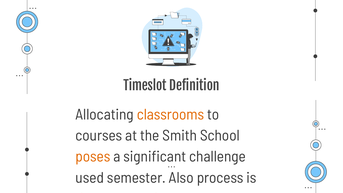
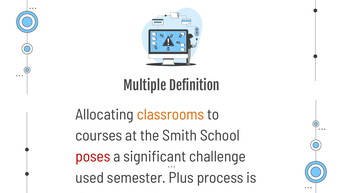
Timeslot: Timeslot -> Multiple
poses colour: orange -> red
semester Also: Also -> Plus
